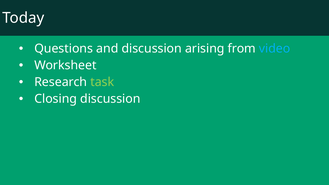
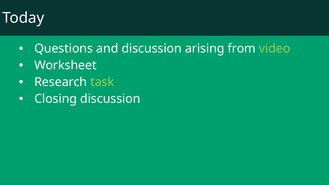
video colour: light blue -> light green
